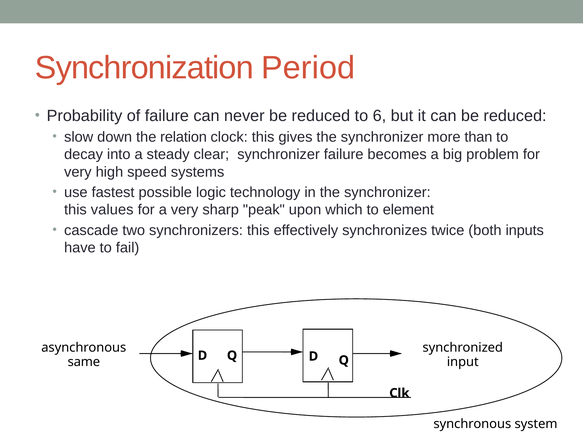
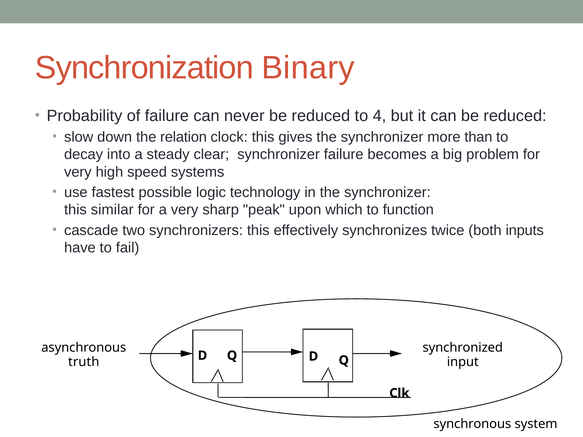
Period: Period -> Binary
6: 6 -> 4
values: values -> similar
element: element -> function
same: same -> truth
